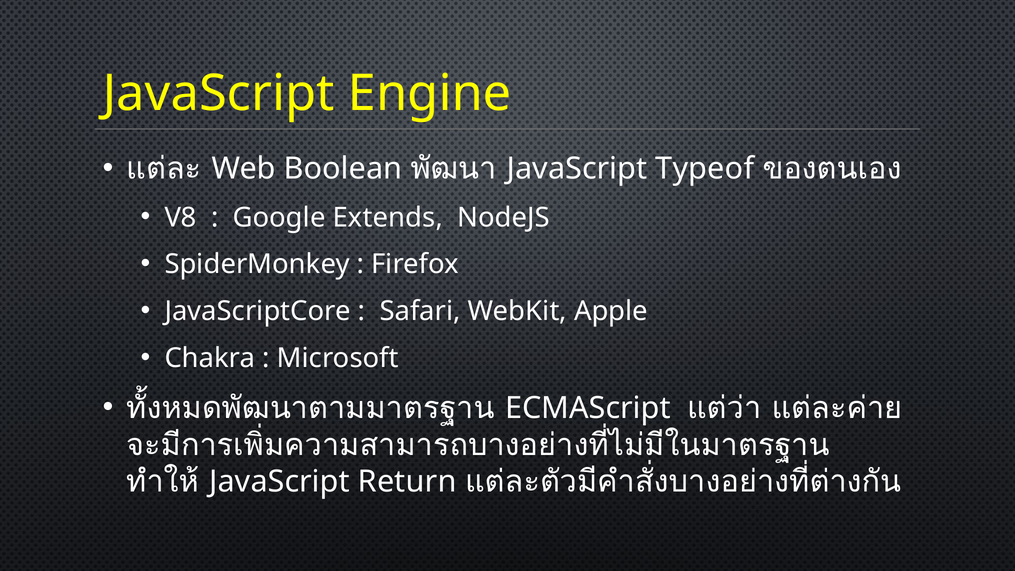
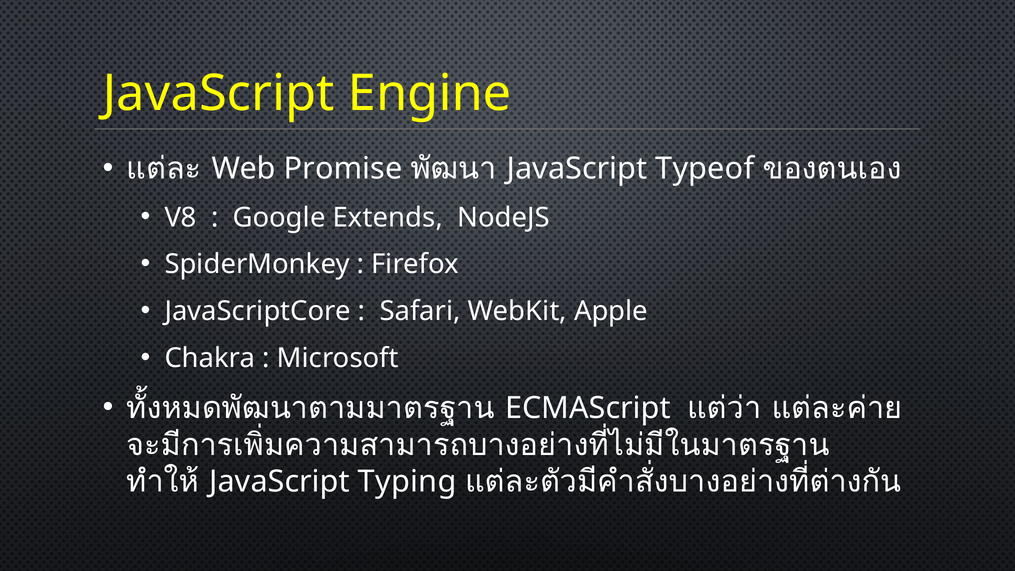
Boolean: Boolean -> Promise
Return: Return -> Typing
